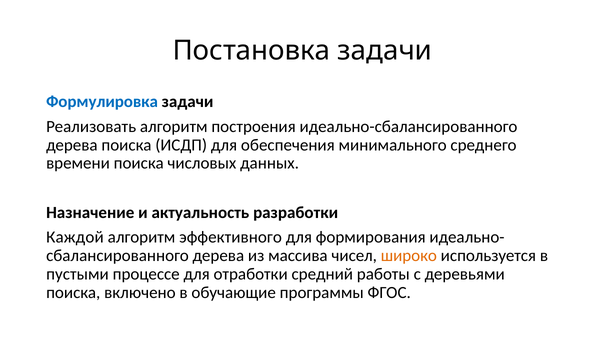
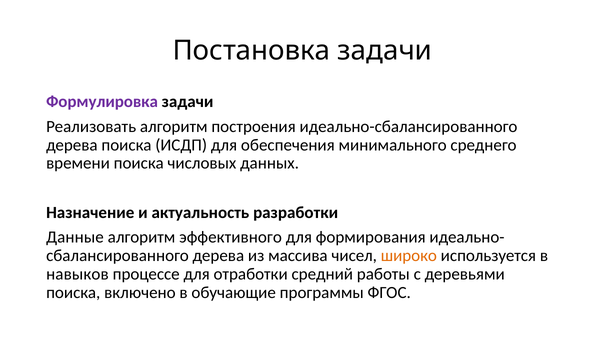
Формулировка colour: blue -> purple
Каждой: Каждой -> Данные
пустыми: пустыми -> навыков
